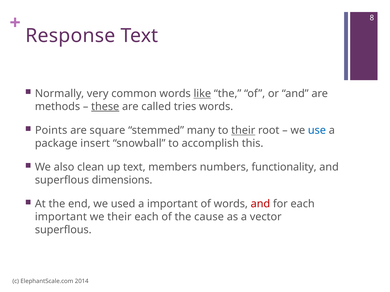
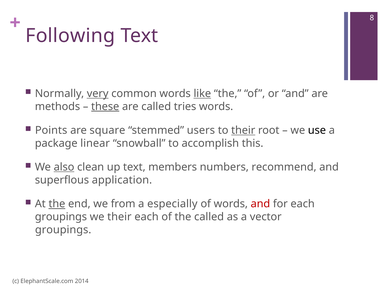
Response: Response -> Following
very underline: none -> present
many: many -> users
use colour: blue -> black
insert: insert -> linear
also underline: none -> present
functionality: functionality -> recommend
dimensions: dimensions -> application
the at (57, 204) underline: none -> present
used: used -> from
a important: important -> especially
important at (61, 217): important -> groupings
the cause: cause -> called
superflous at (63, 230): superflous -> groupings
